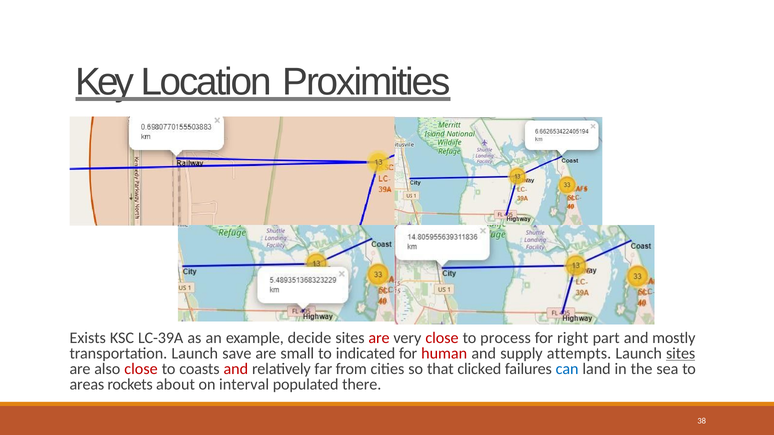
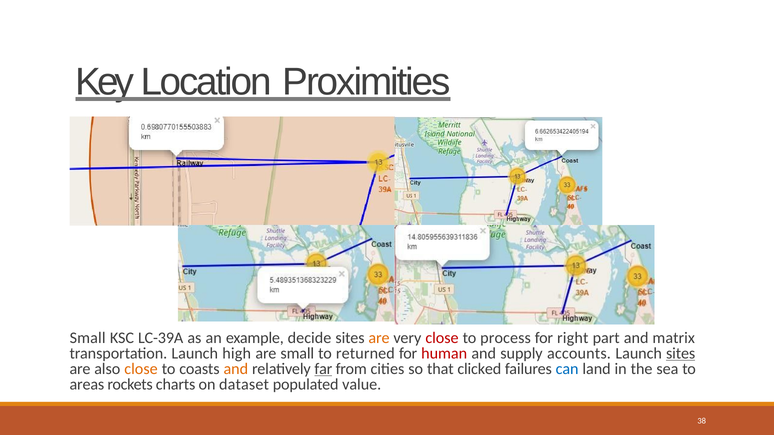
Exists at (88, 338): Exists -> Small
are at (379, 338) colour: red -> orange
mostly: mostly -> matrix
save: save -> high
indicated: indicated -> returned
attempts: attempts -> accounts
close at (141, 369) colour: red -> orange
and at (236, 369) colour: red -> orange
far underline: none -> present
about: about -> charts
interval: interval -> dataset
there: there -> value
